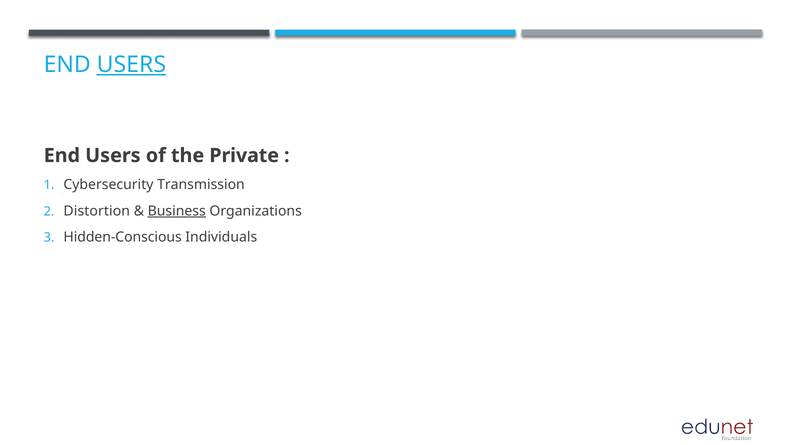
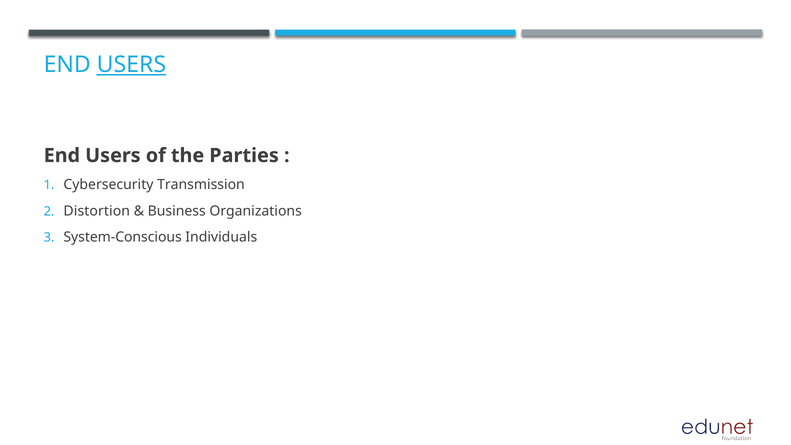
Private: Private -> Parties
Business underline: present -> none
Hidden-Conscious: Hidden-Conscious -> System-Conscious
